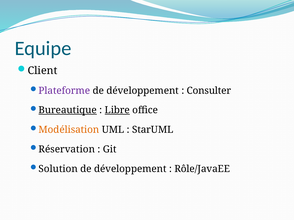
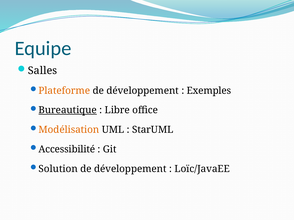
Client: Client -> Salles
Plateforme colour: purple -> orange
Consulter: Consulter -> Exemples
Libre underline: present -> none
Réservation: Réservation -> Accessibilité
Rôle/JavaEE: Rôle/JavaEE -> Loïc/JavaEE
